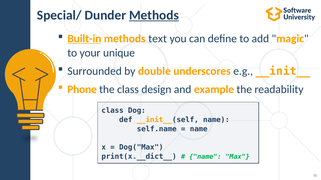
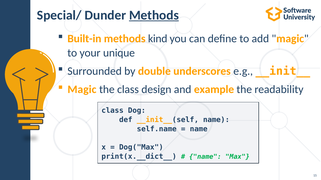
Built-in underline: present -> none
text: text -> kind
Phone at (82, 90): Phone -> Magic
